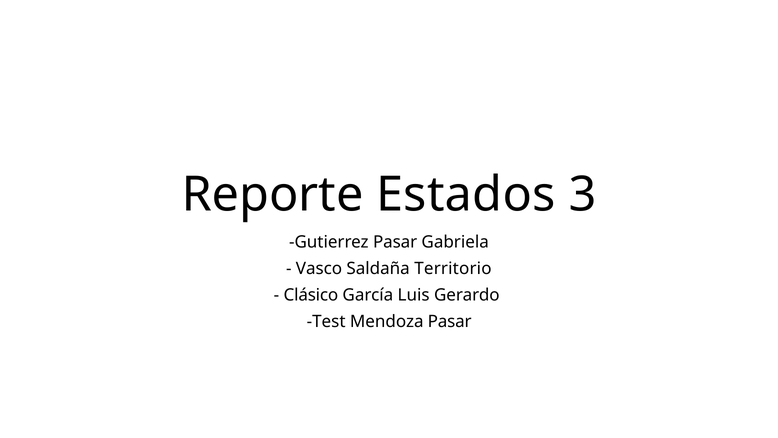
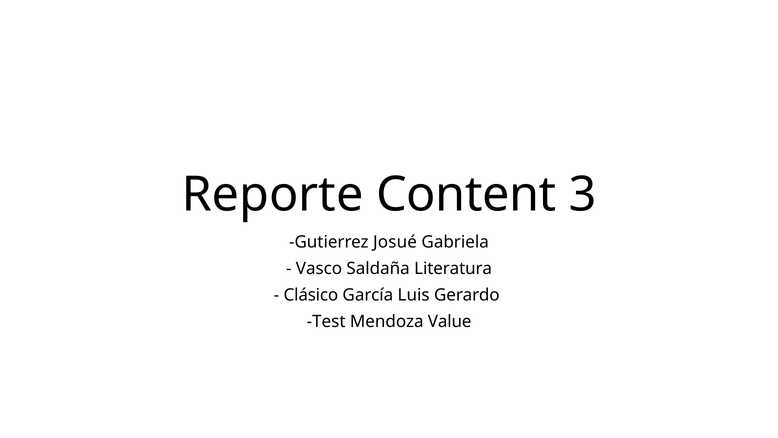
Estados: Estados -> Content
Gutierrez Pasar: Pasar -> Josué
Territorio: Territorio -> Literatura
Mendoza Pasar: Pasar -> Value
